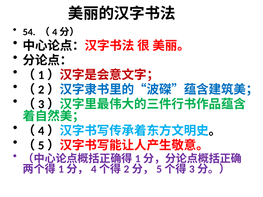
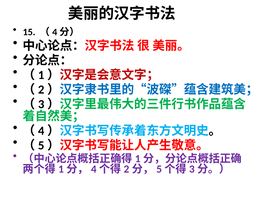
54: 54 -> 15
